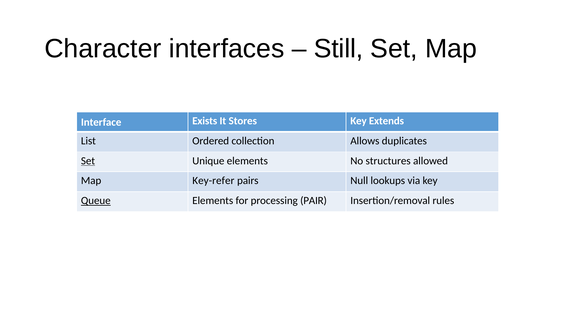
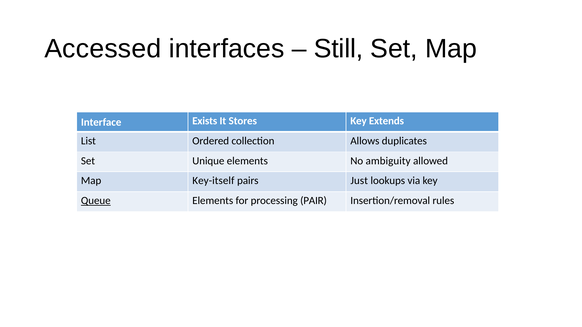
Character: Character -> Accessed
Set at (88, 161) underline: present -> none
structures: structures -> ambiguity
Key-refer: Key-refer -> Key-itself
Null: Null -> Just
